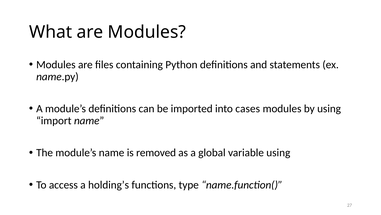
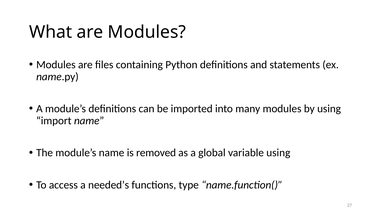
cases: cases -> many
holding’s: holding’s -> needed’s
